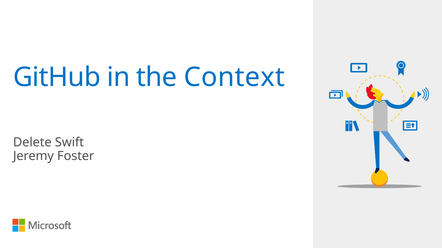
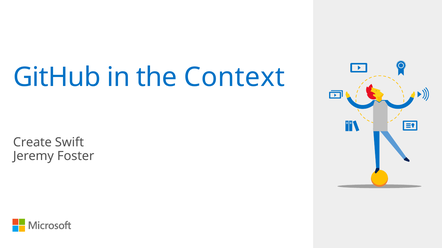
Delete: Delete -> Create
